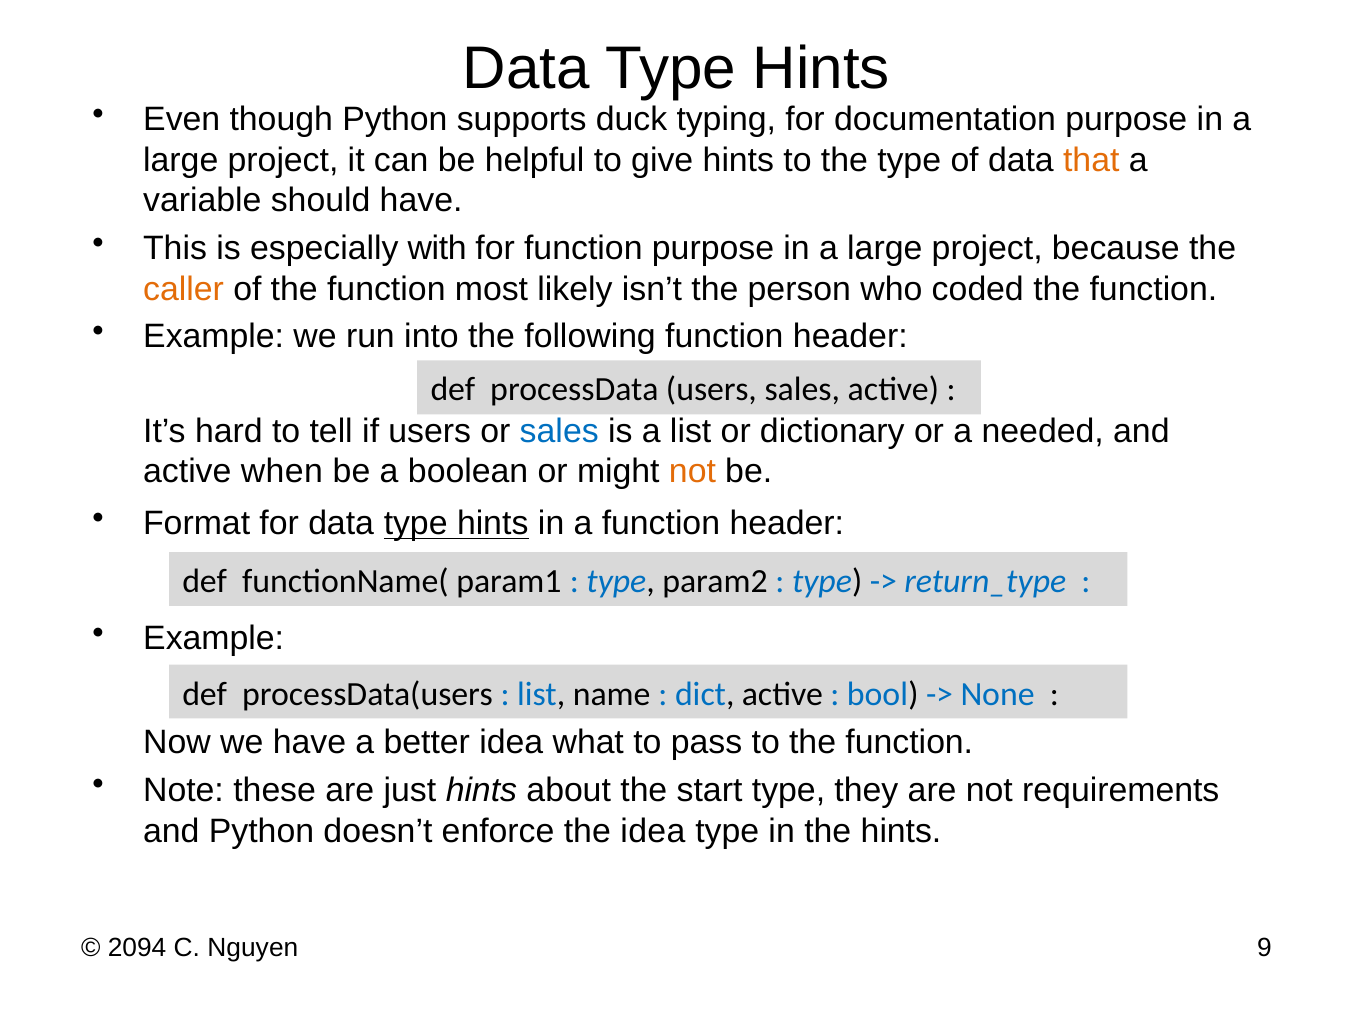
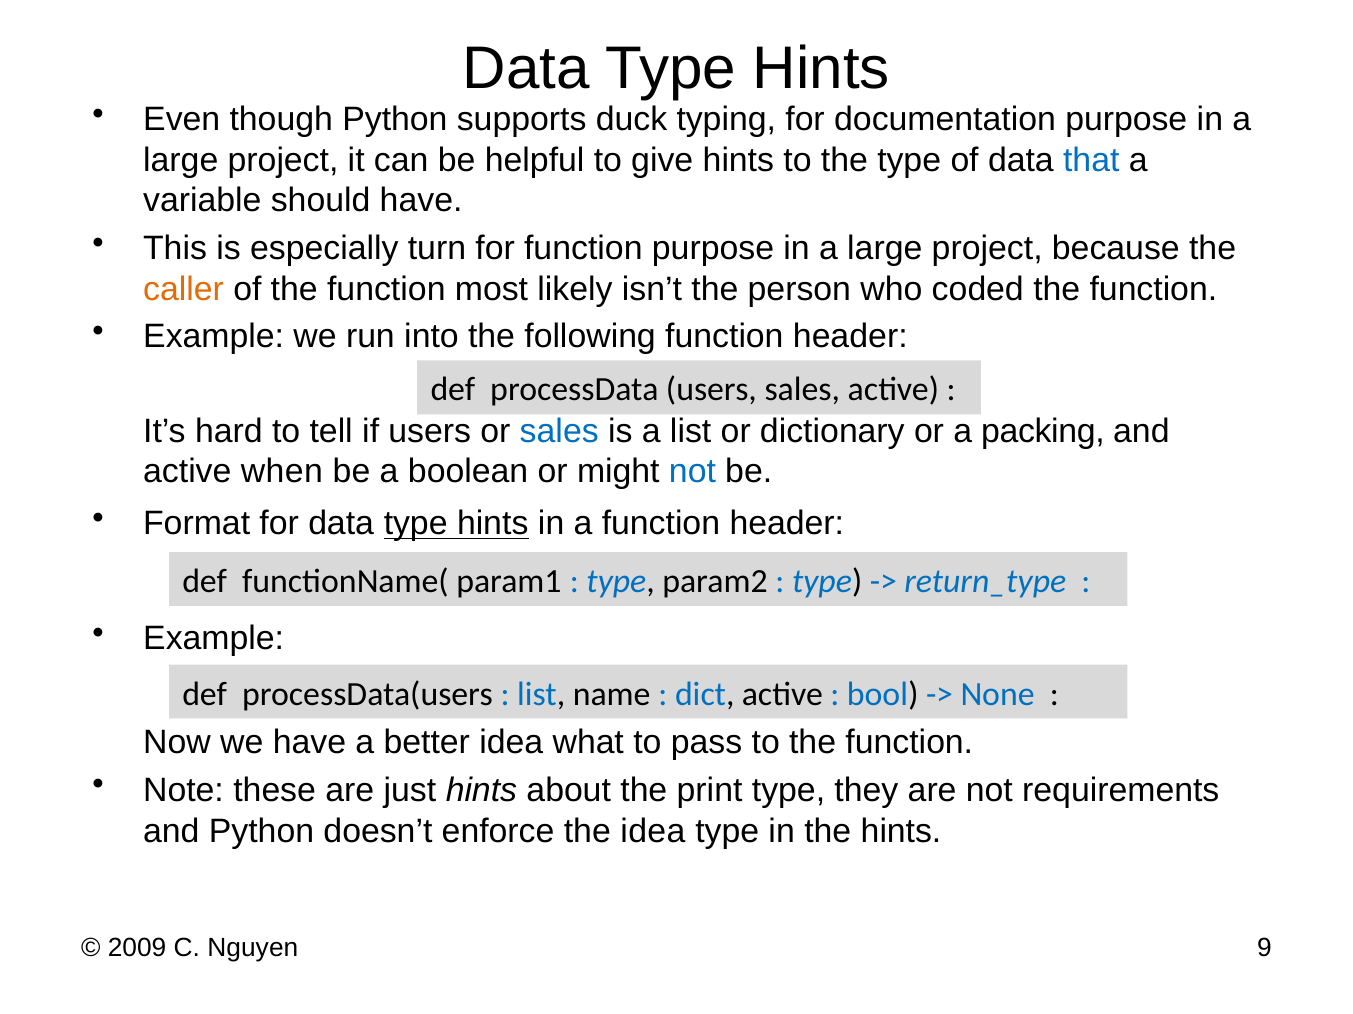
that colour: orange -> blue
with: with -> turn
needed: needed -> packing
not at (692, 472) colour: orange -> blue
start: start -> print
2094: 2094 -> 2009
